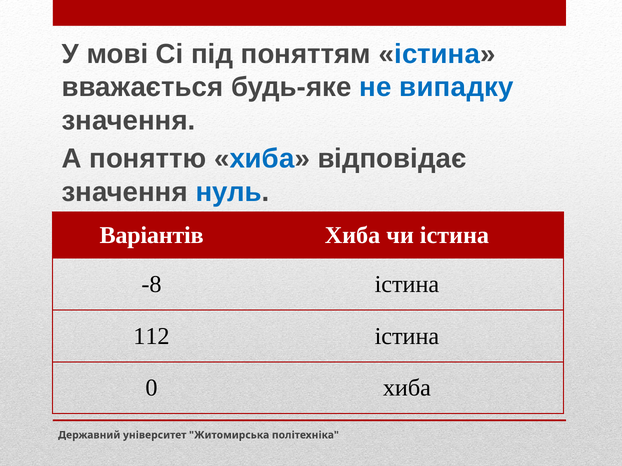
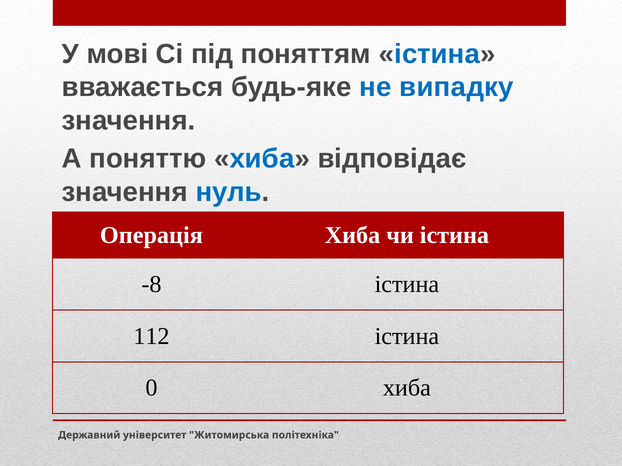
Варіантів: Варіантів -> Операція
